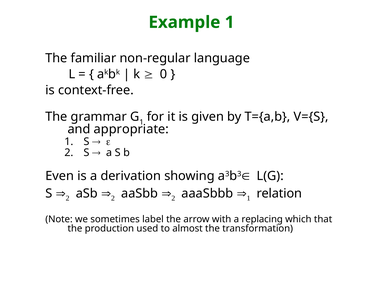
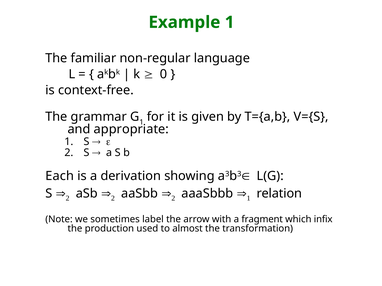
Even: Even -> Each
replacing: replacing -> fragment
that: that -> infix
